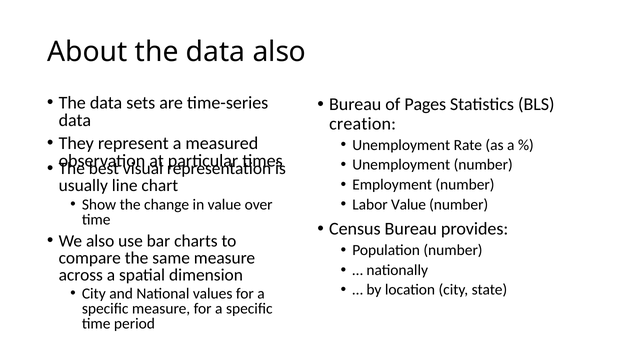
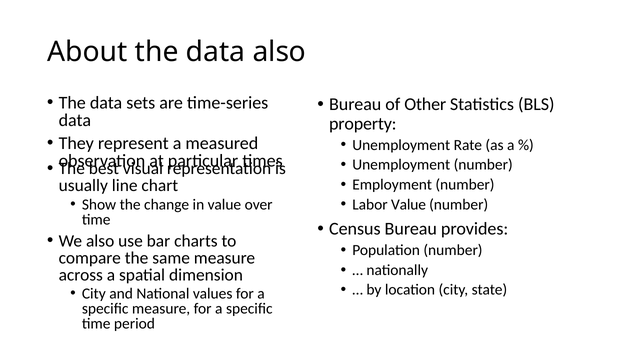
Pages: Pages -> Other
creation: creation -> property
